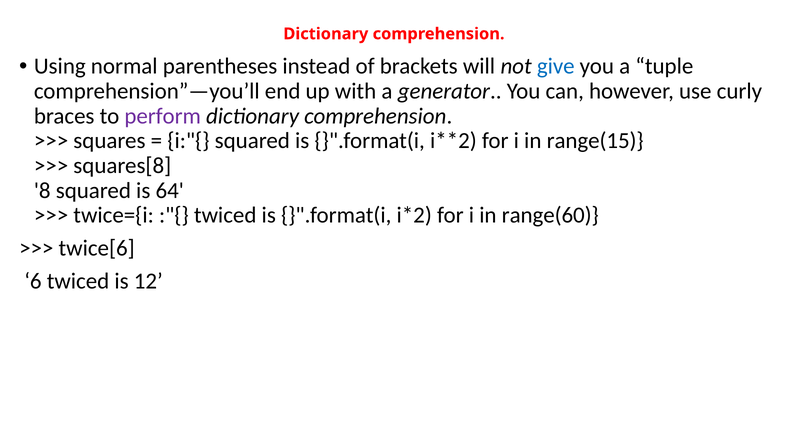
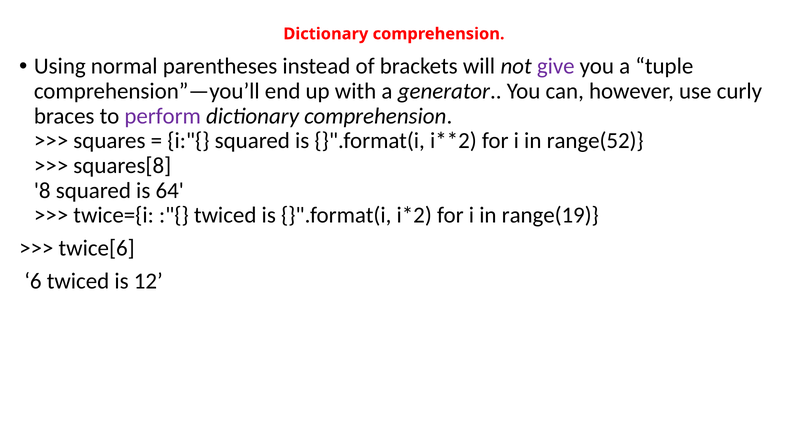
give colour: blue -> purple
range(15: range(15 -> range(52
range(60: range(60 -> range(19
